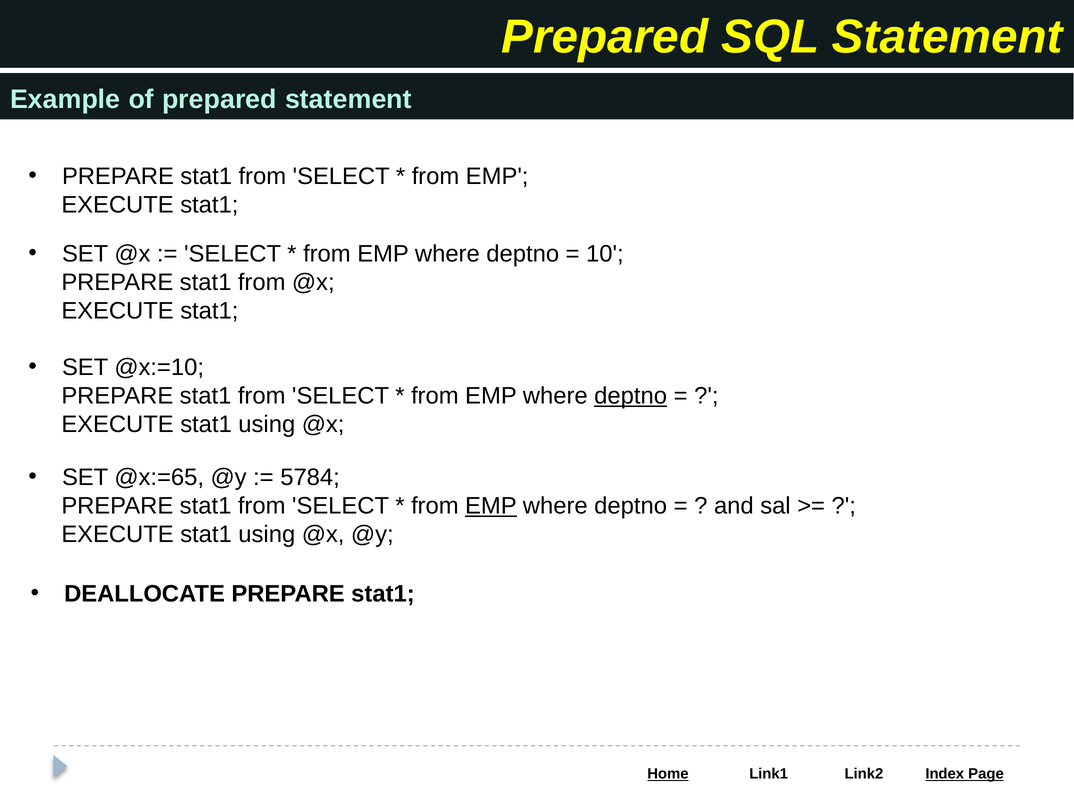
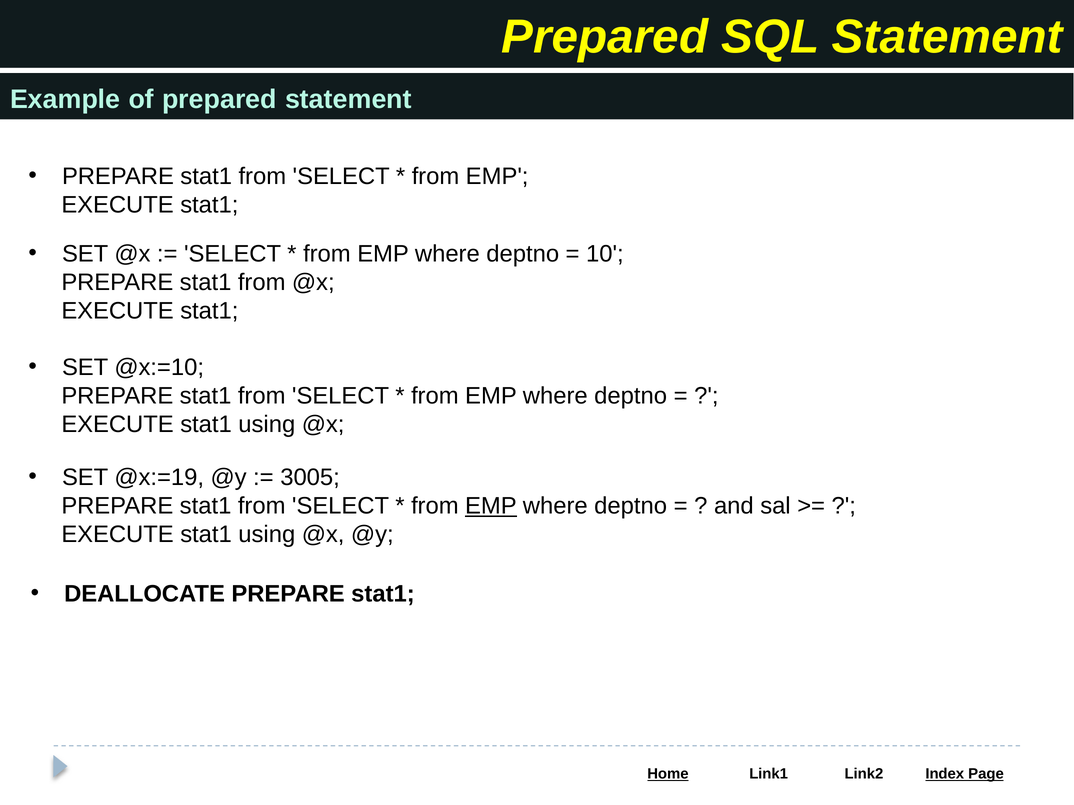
deptno at (631, 396) underline: present -> none
@x:=65: @x:=65 -> @x:=19
5784: 5784 -> 3005
